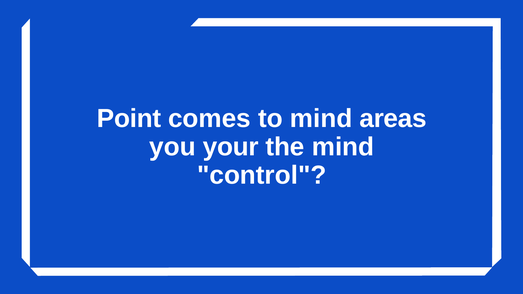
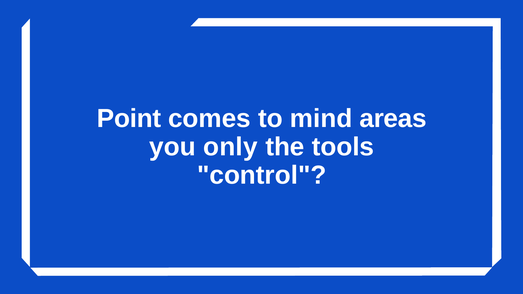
your: your -> only
the mind: mind -> tools
